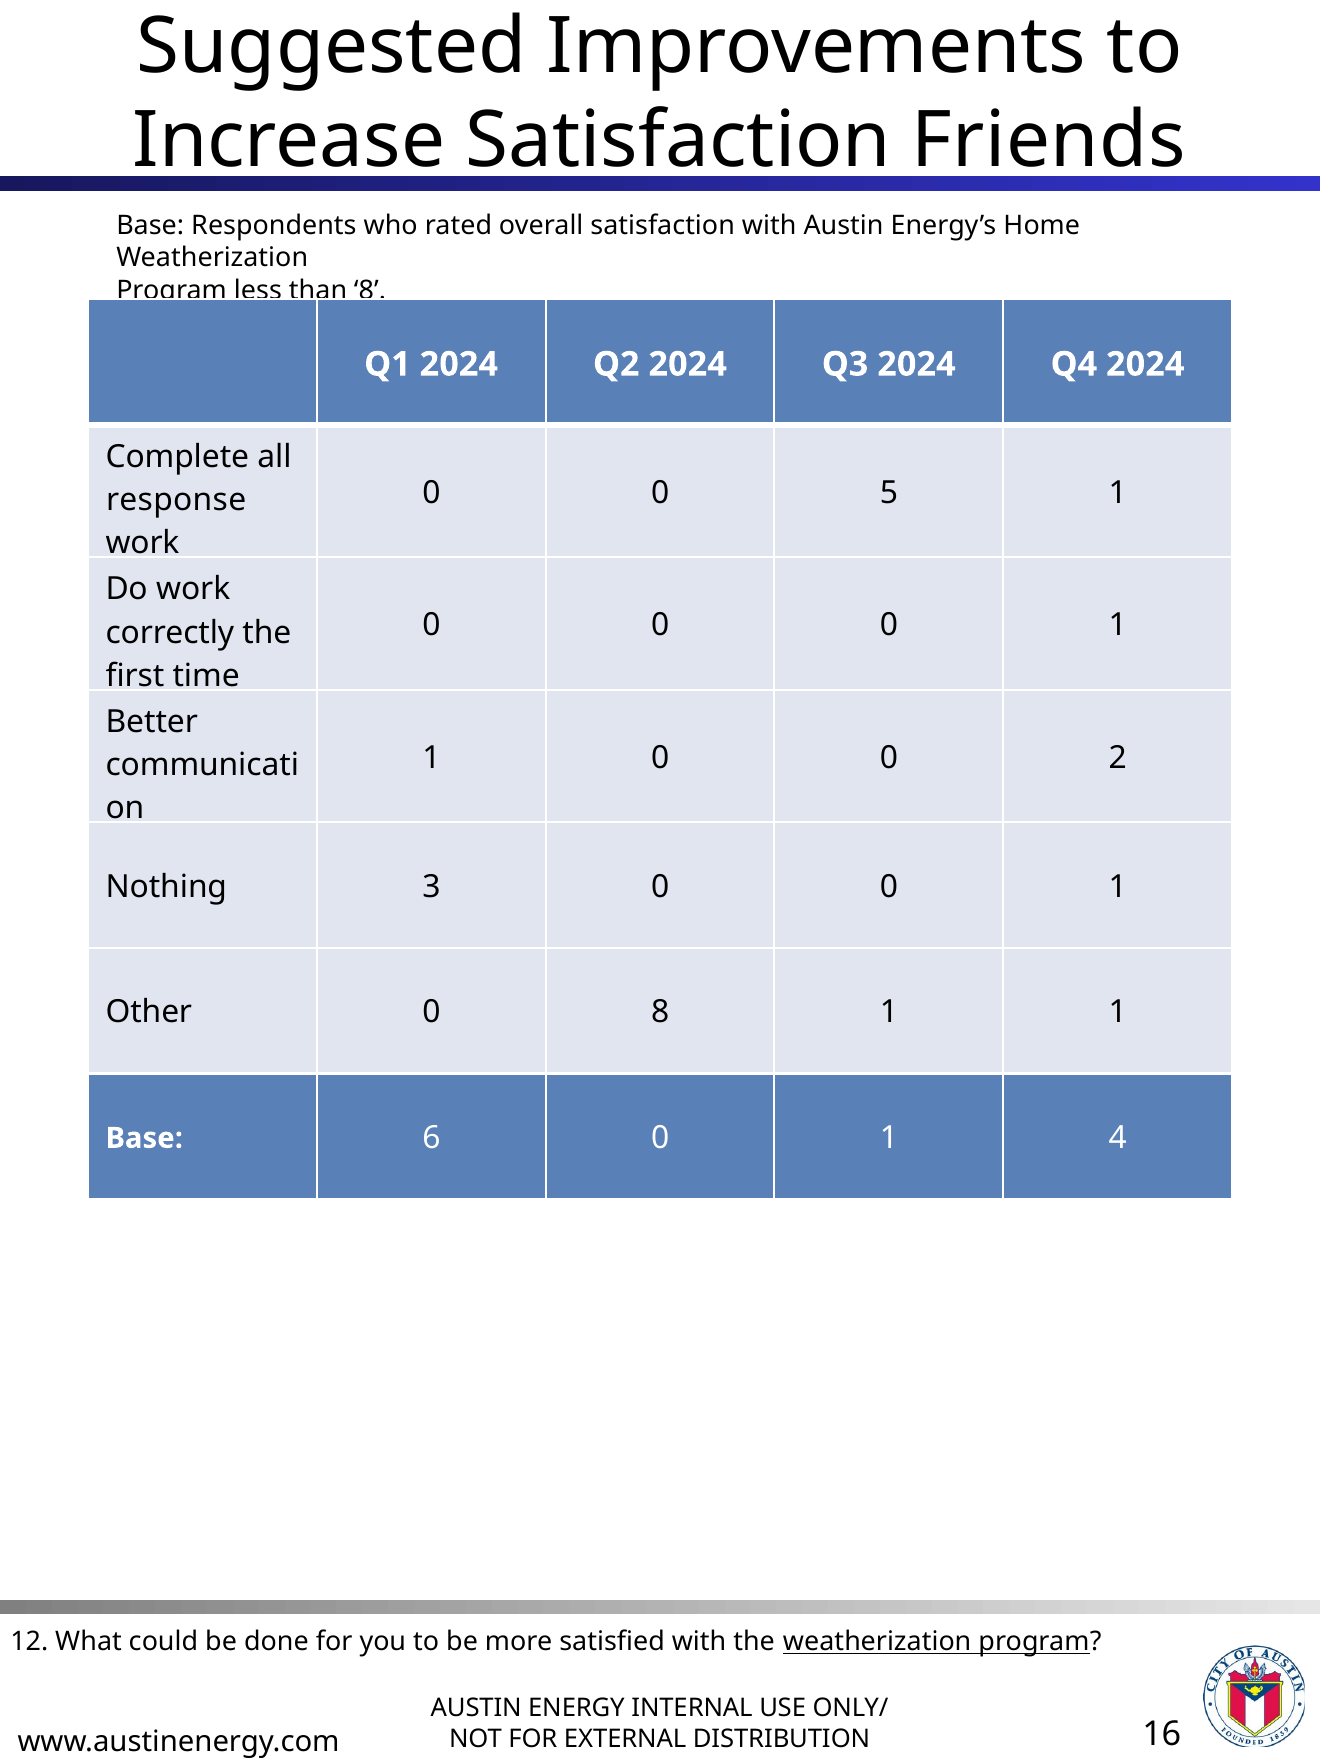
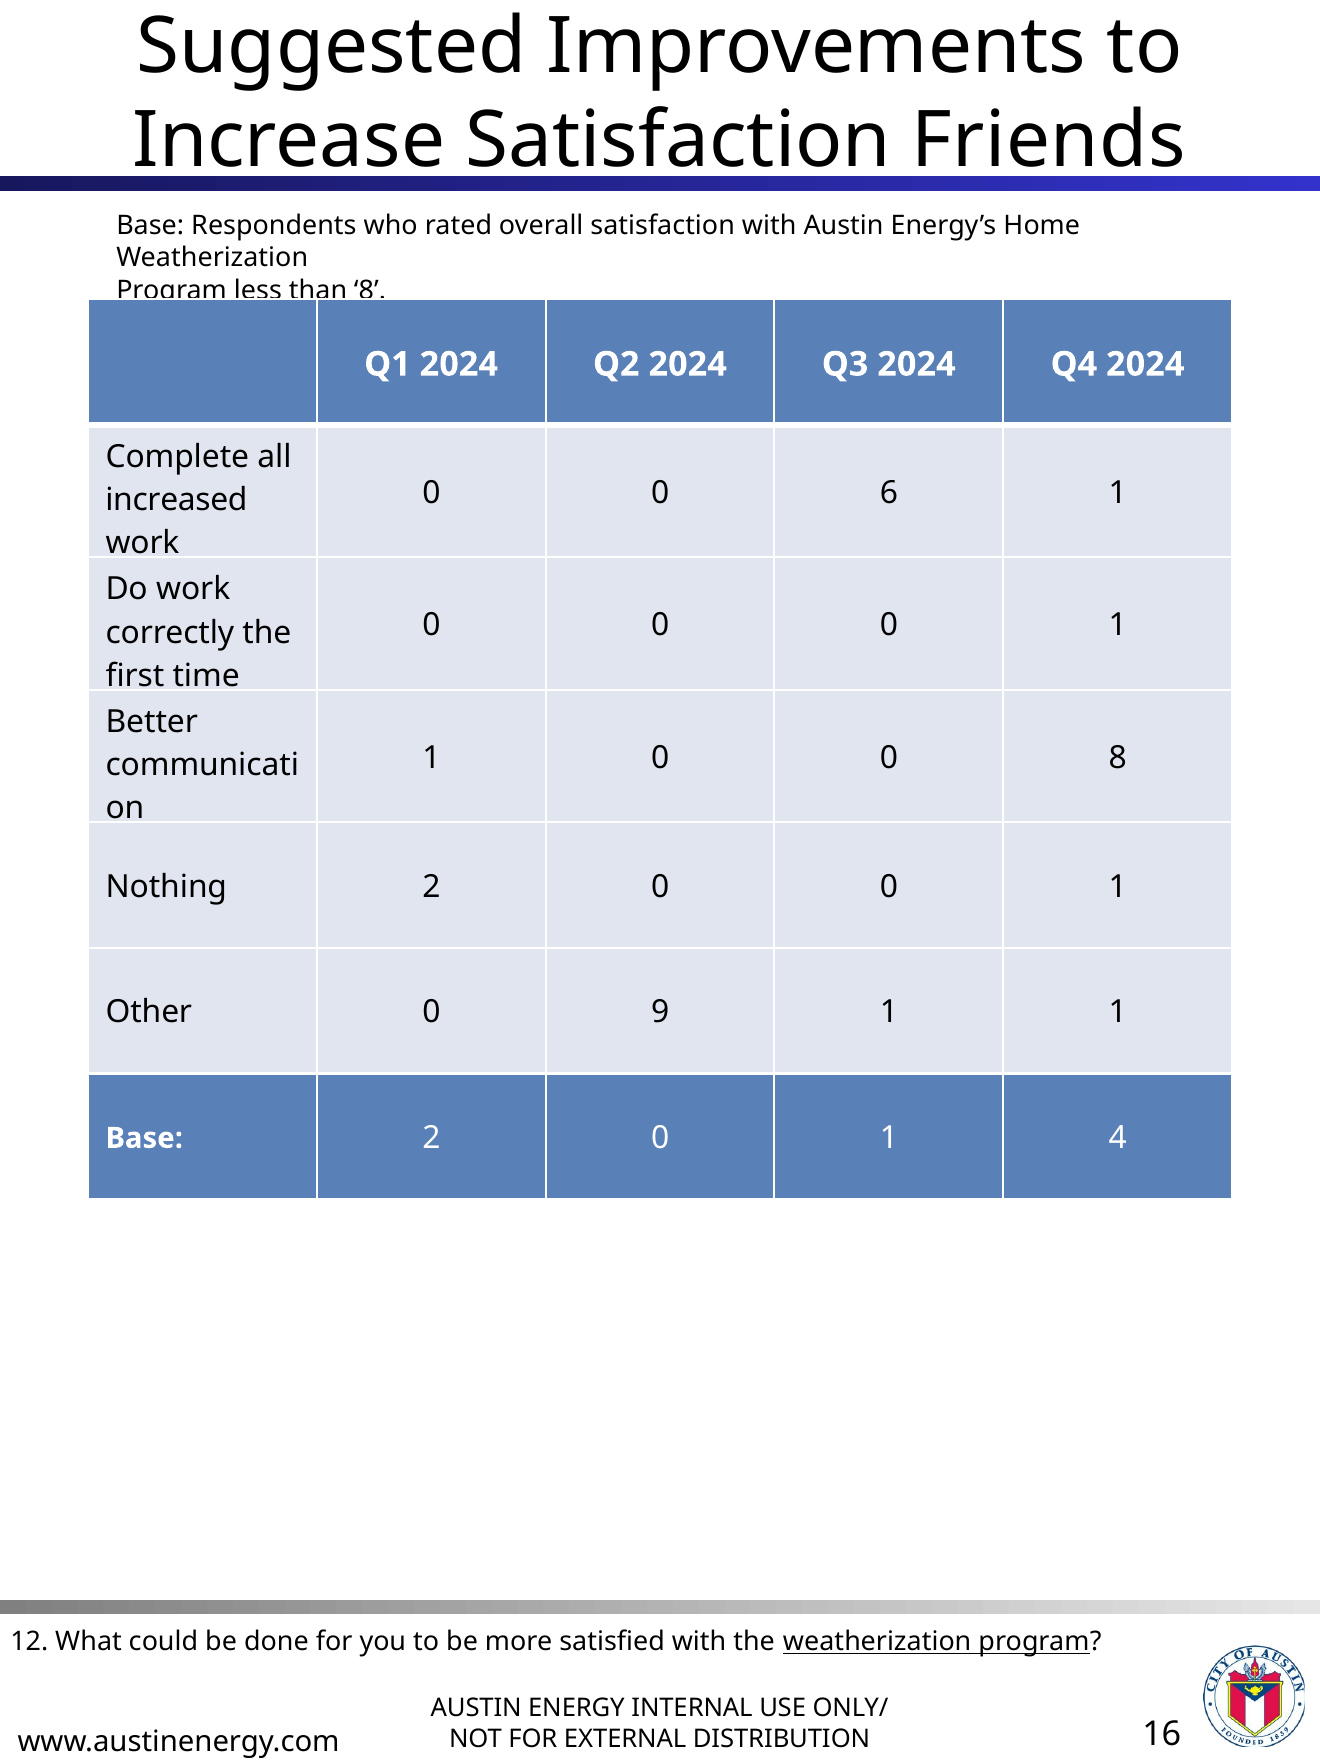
5: 5 -> 6
response: response -> increased
0 2: 2 -> 8
Nothing 3: 3 -> 2
0 8: 8 -> 9
Base 6: 6 -> 2
